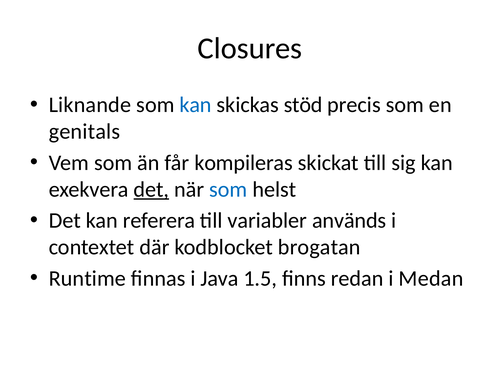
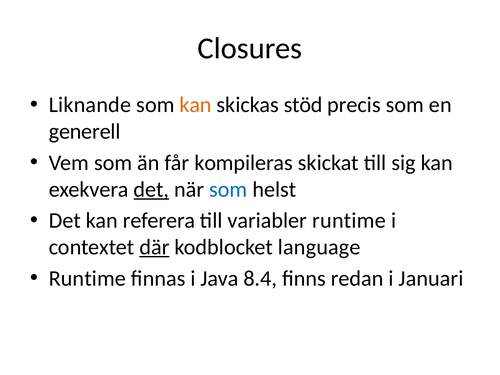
kan at (196, 105) colour: blue -> orange
genitals: genitals -> generell
variabler används: används -> runtime
där underline: none -> present
brogatan: brogatan -> language
1.5: 1.5 -> 8.4
Medan: Medan -> Januari
